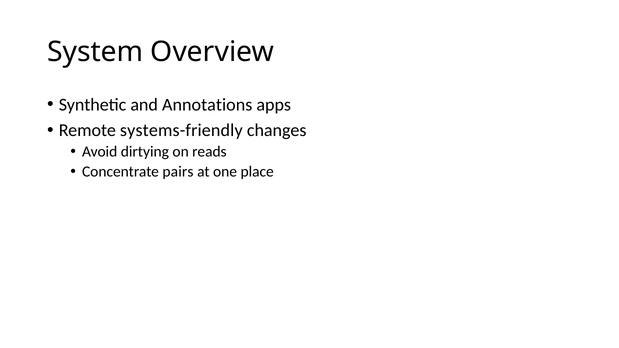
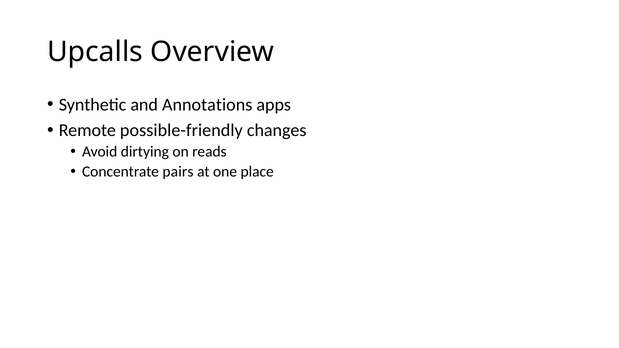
System: System -> Upcalls
systems-friendly: systems-friendly -> possible-friendly
